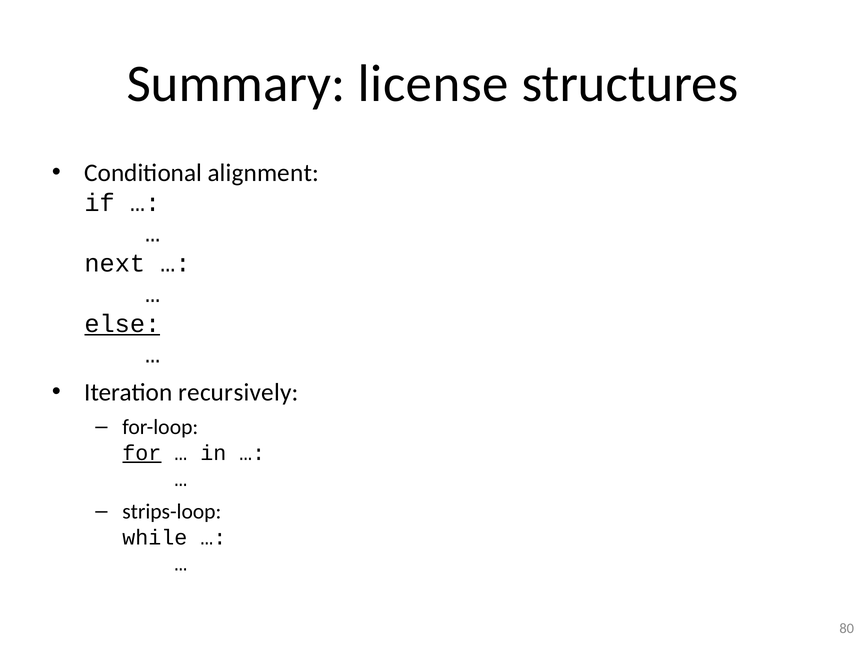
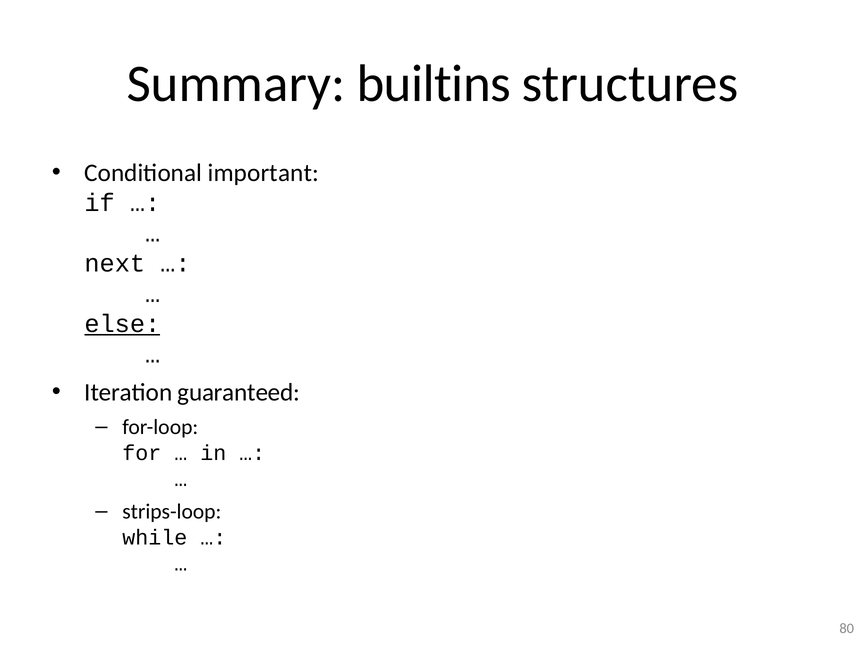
license: license -> builtins
alignment: alignment -> important
recursively: recursively -> guaranteed
for underline: present -> none
